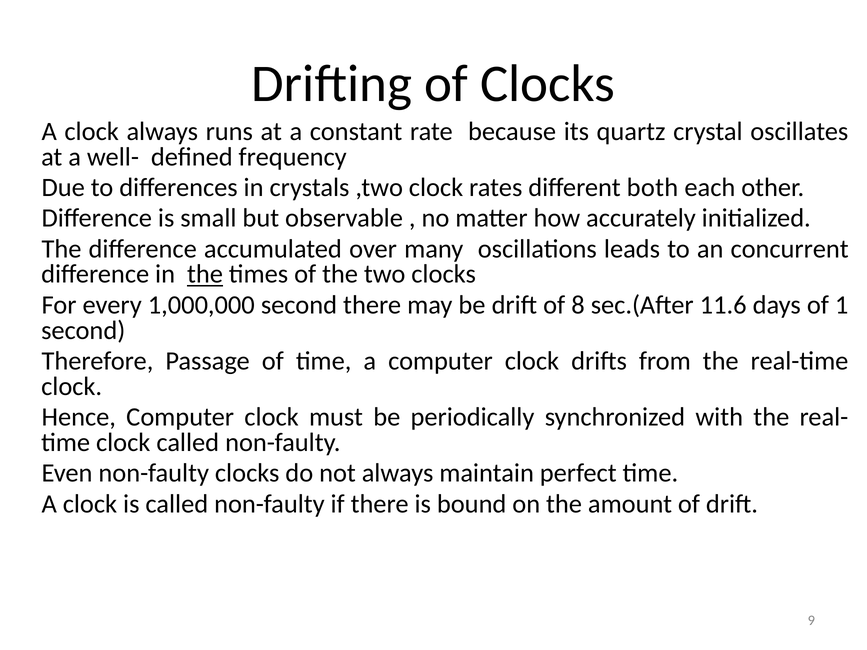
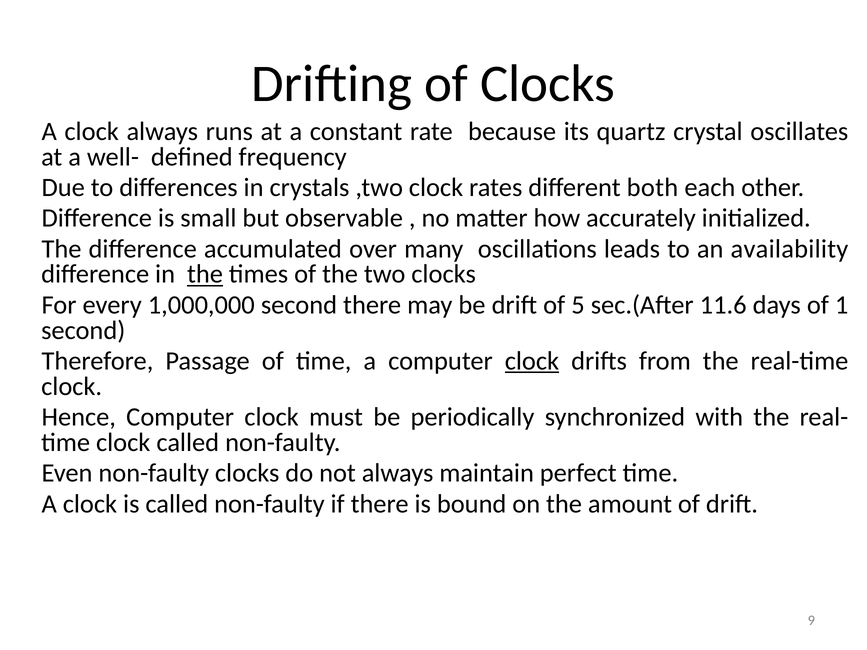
concurrent: concurrent -> availability
8: 8 -> 5
clock at (532, 361) underline: none -> present
